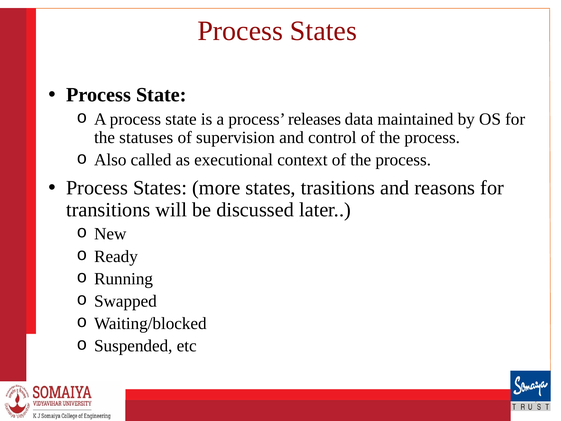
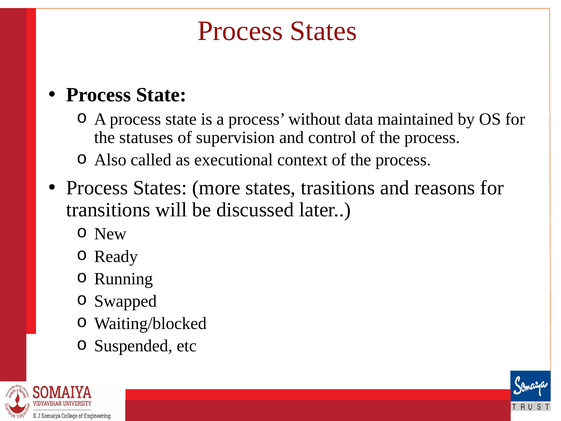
releases: releases -> without
